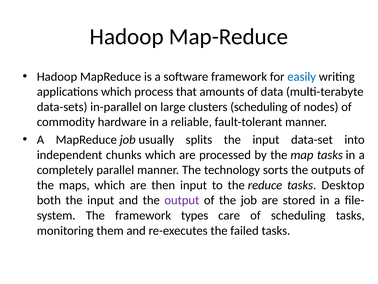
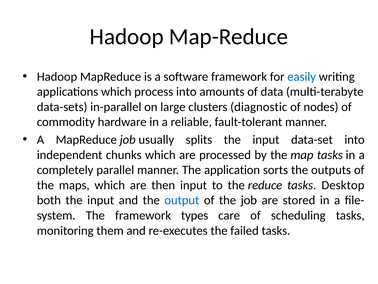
process that: that -> into
clusters scheduling: scheduling -> diagnostic
technology: technology -> application
output colour: purple -> blue
